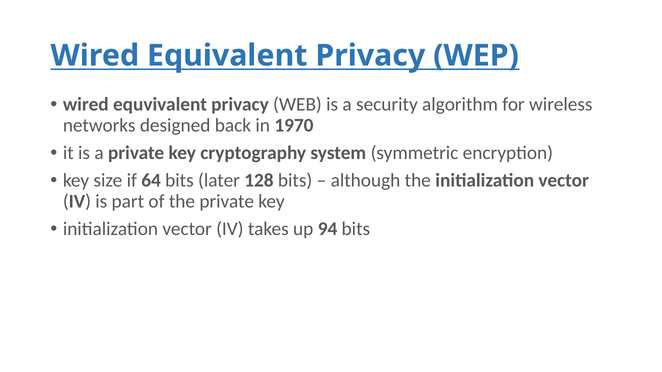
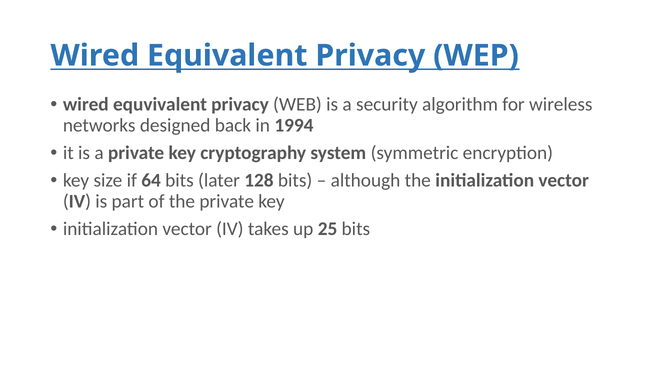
1970: 1970 -> 1994
94: 94 -> 25
